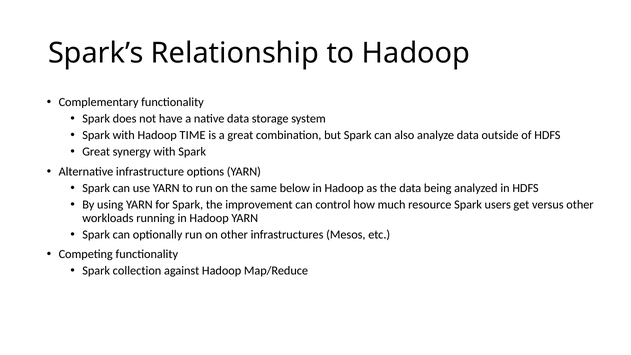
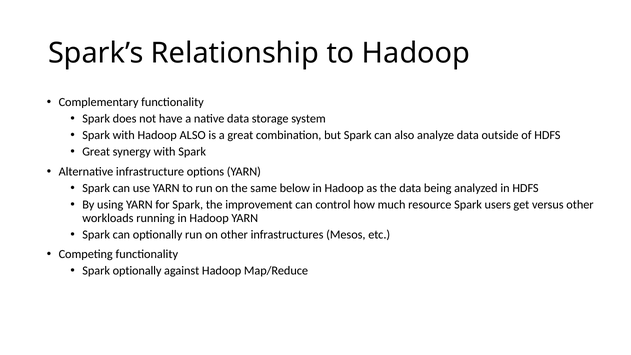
Hadoop TIME: TIME -> ALSO
Spark collection: collection -> optionally
